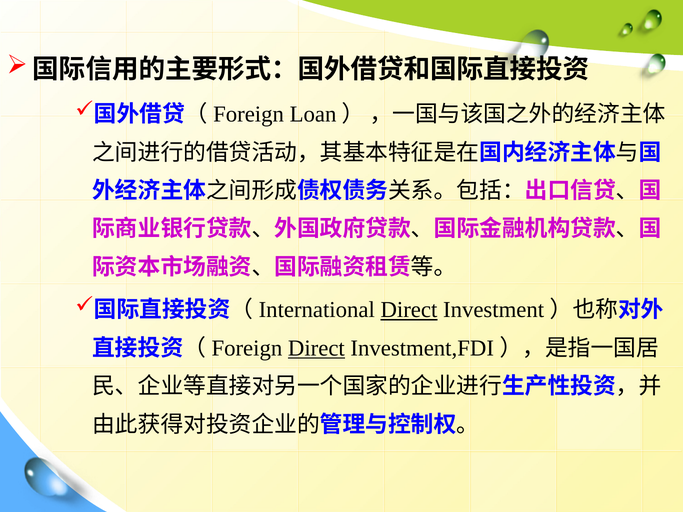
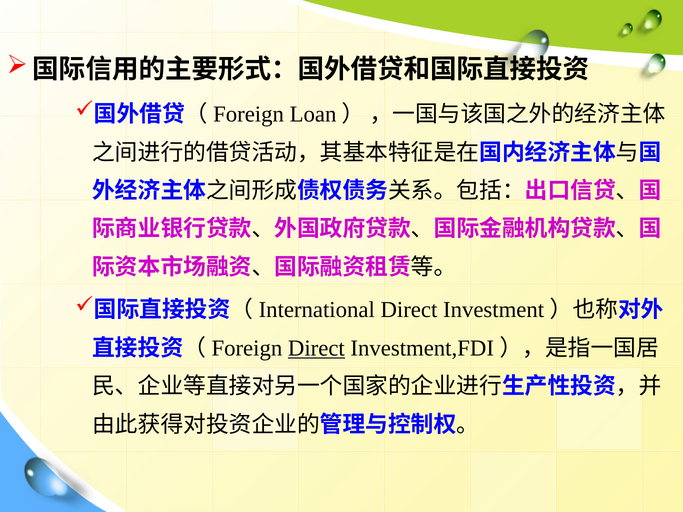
Direct at (409, 310) underline: present -> none
